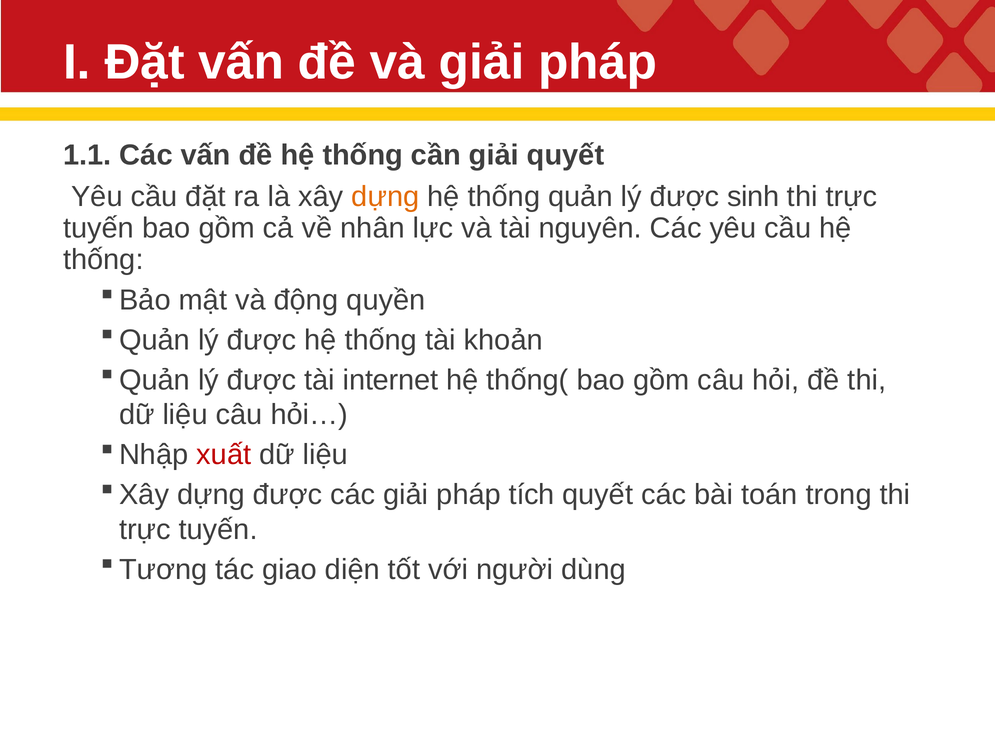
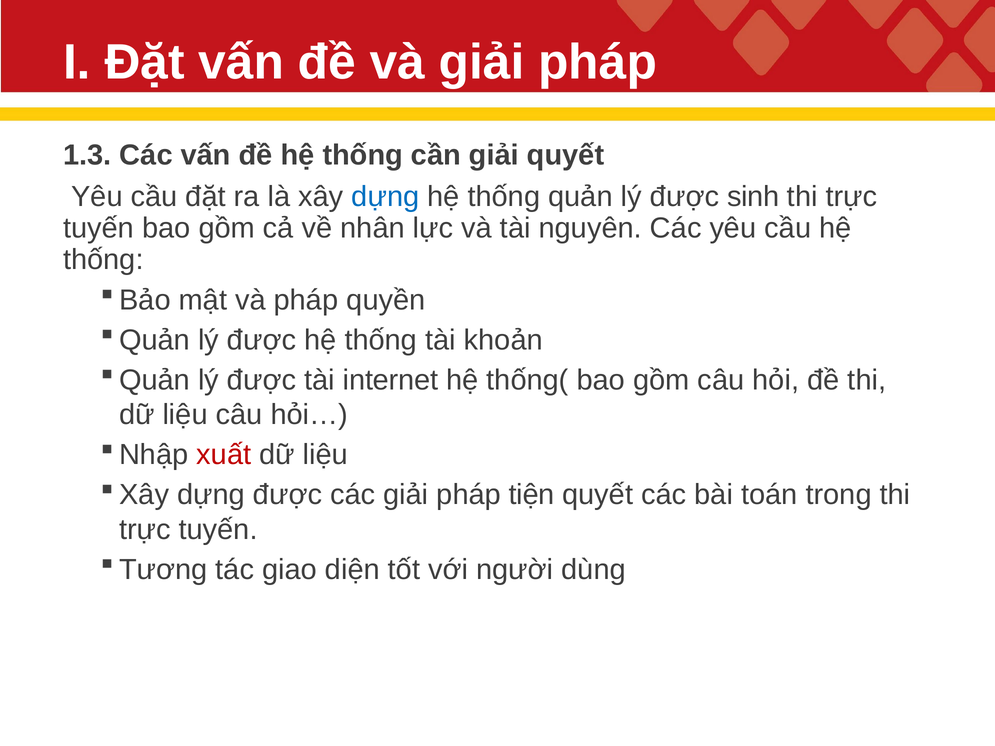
1.1: 1.1 -> 1.3
dựng at (385, 197) colour: orange -> blue
và động: động -> pháp
tích: tích -> tiện
